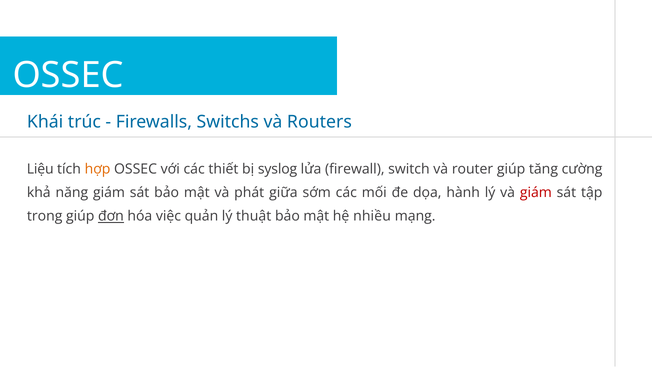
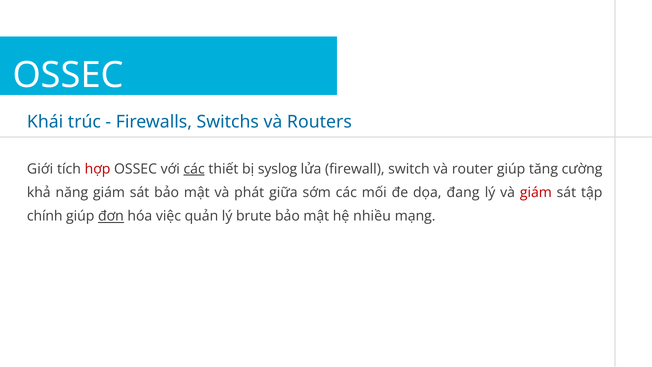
Liệu: Liệu -> Giới
hợp colour: orange -> red
các at (194, 169) underline: none -> present
hành: hành -> đang
trong: trong -> chính
thuật: thuật -> brute
